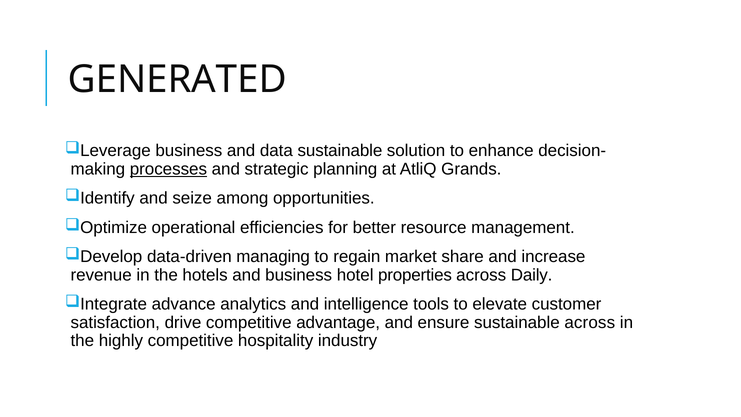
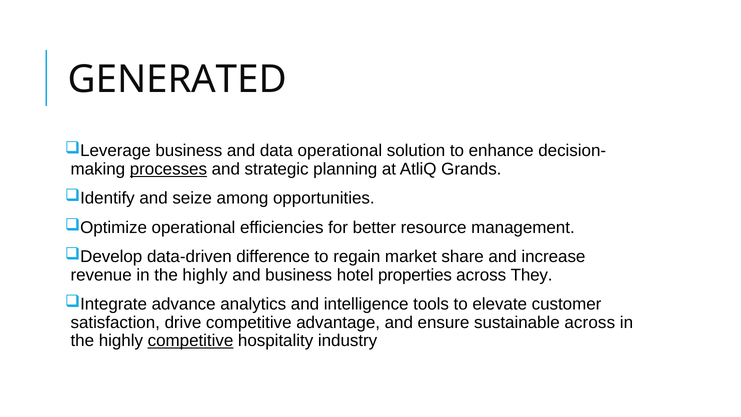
data sustainable: sustainable -> operational
managing: managing -> difference
revenue in the hotels: hotels -> highly
Daily: Daily -> They
competitive at (191, 341) underline: none -> present
